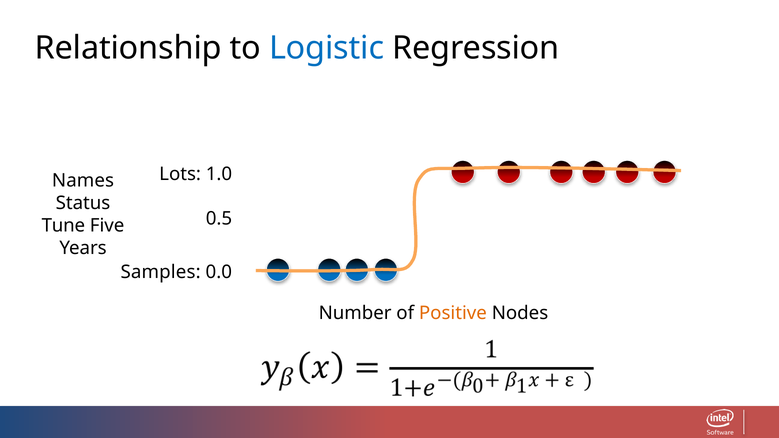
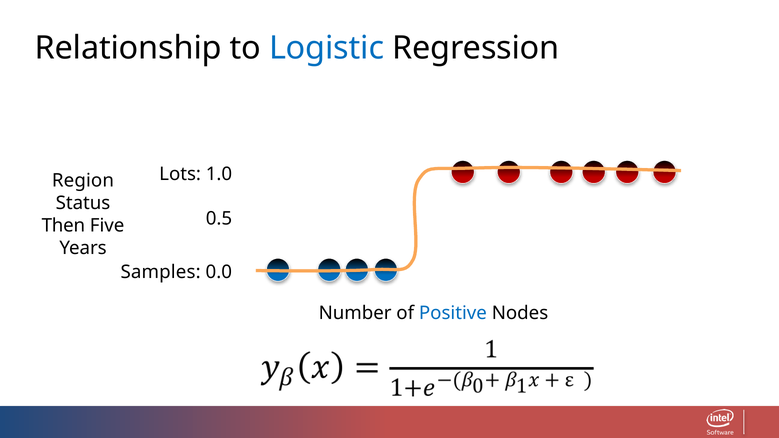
Names: Names -> Region
Tune: Tune -> Then
Positive colour: orange -> blue
